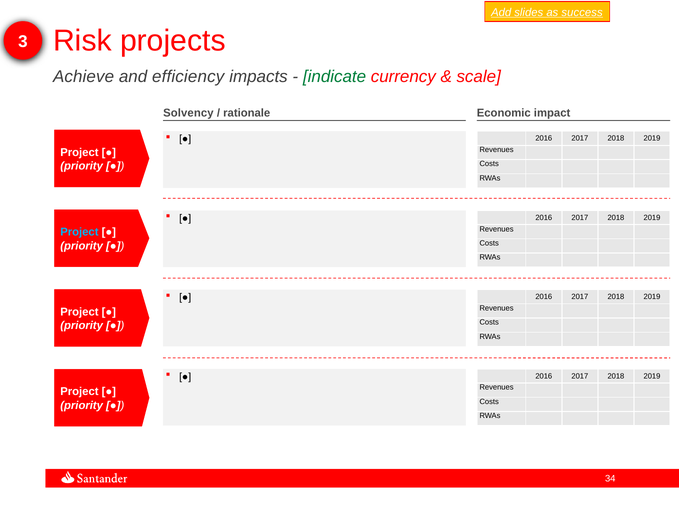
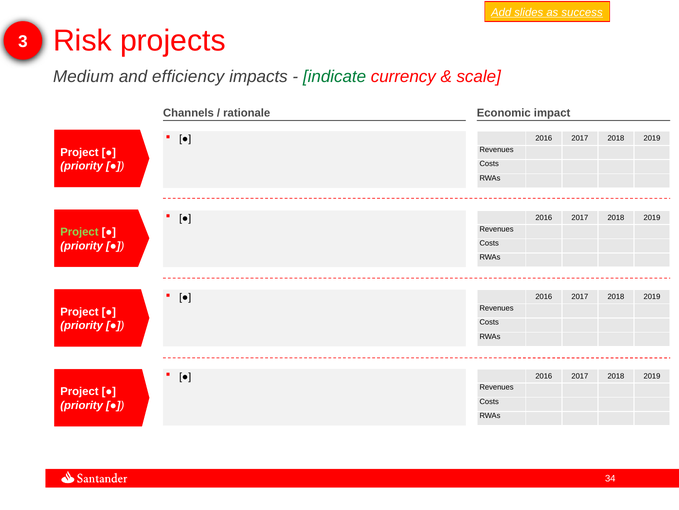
Achieve: Achieve -> Medium
Solvency: Solvency -> Channels
Project at (79, 232) colour: light blue -> light green
